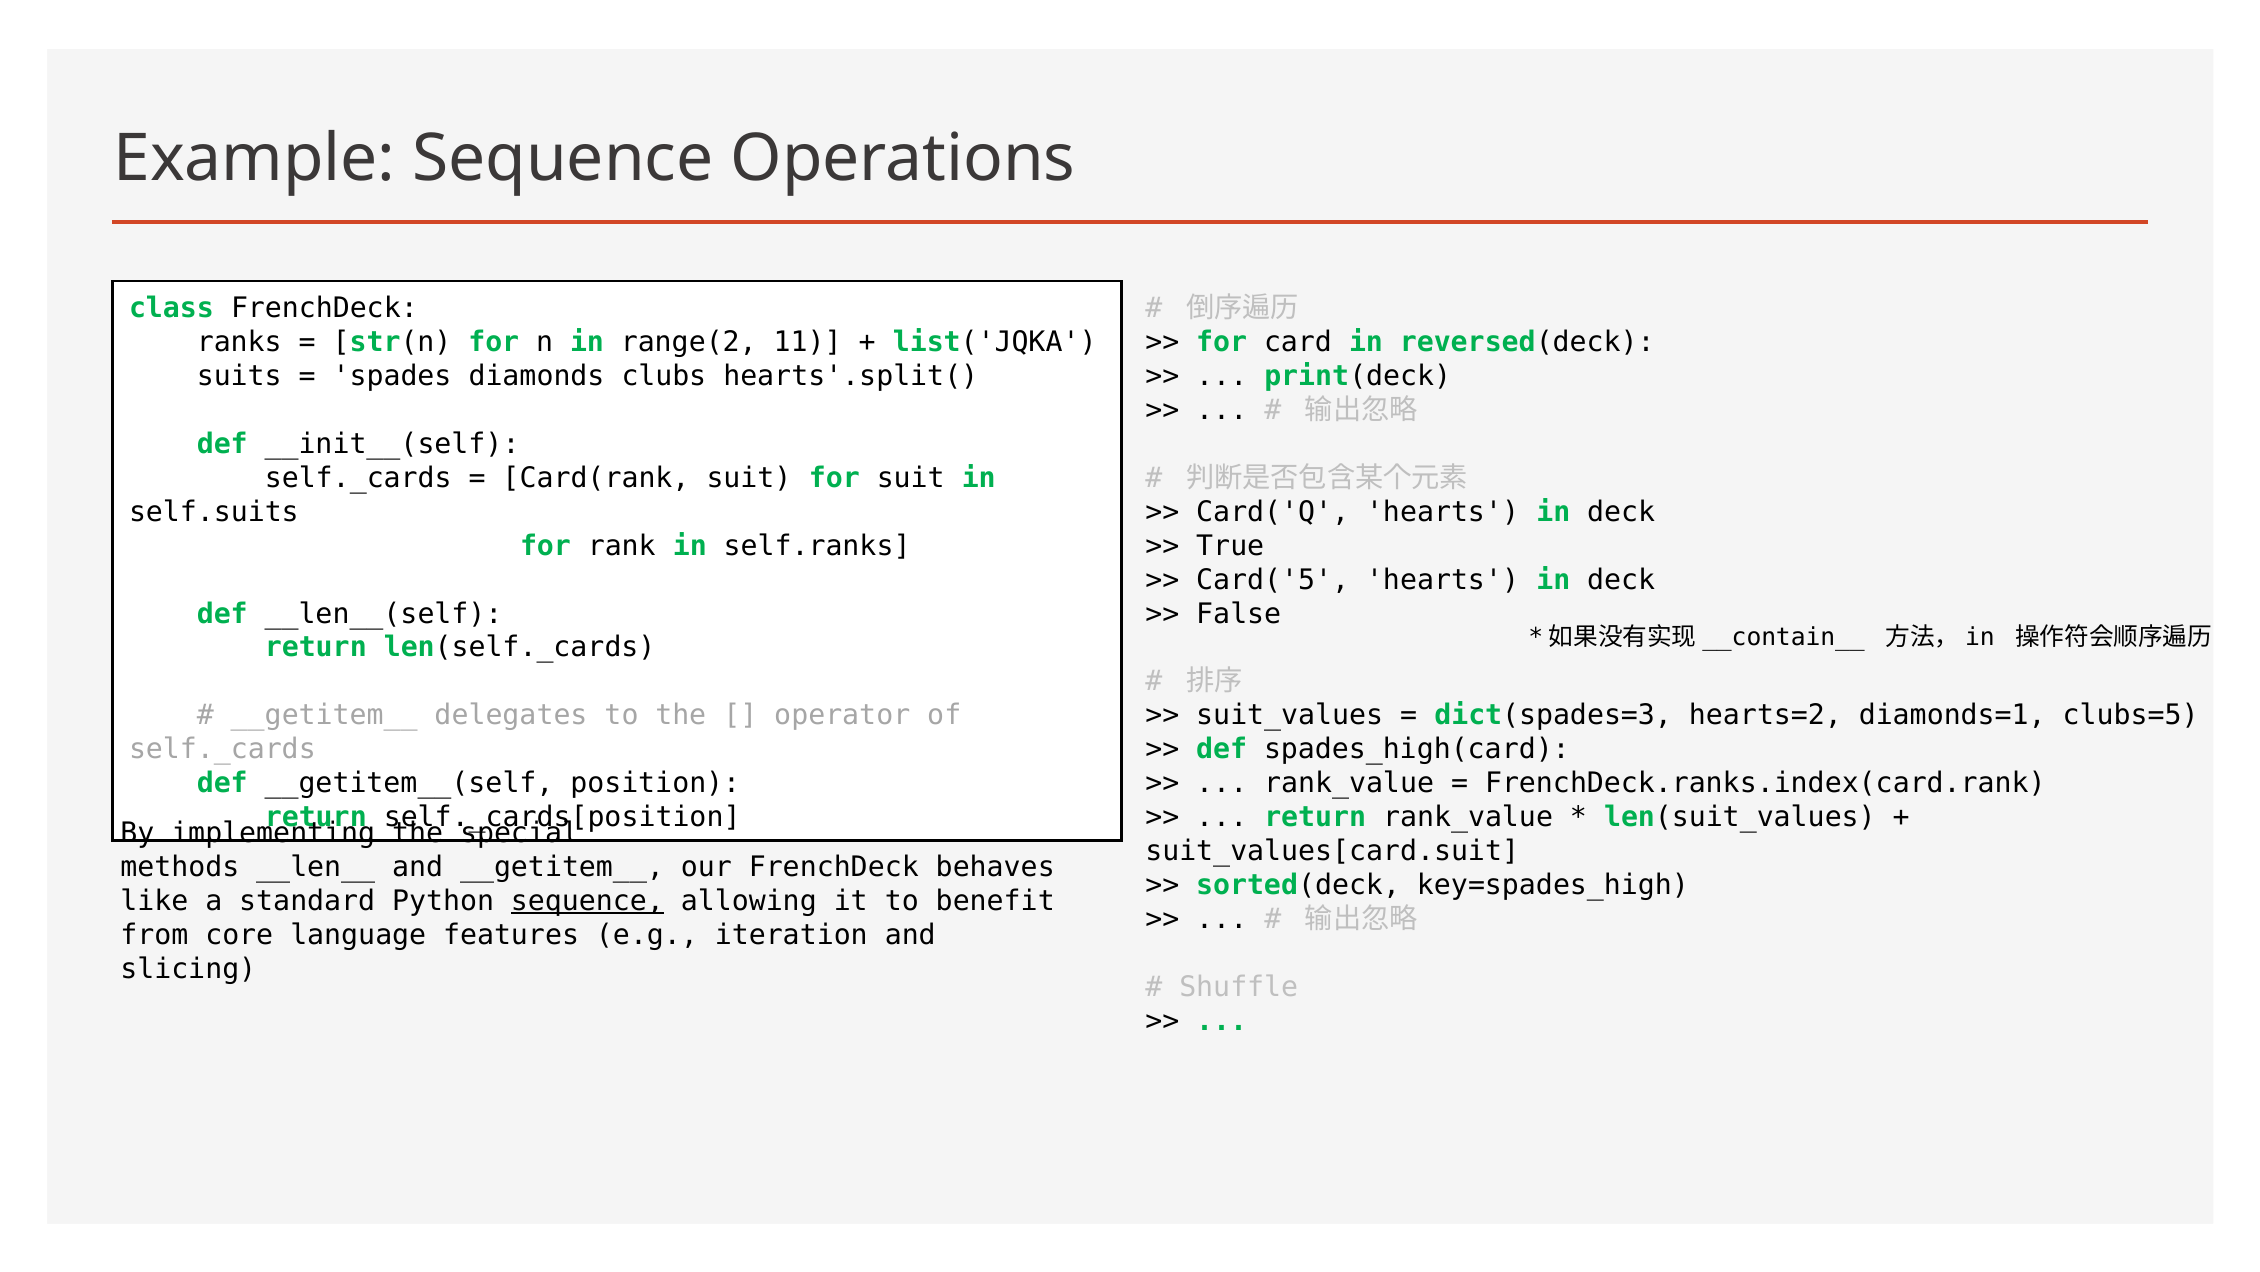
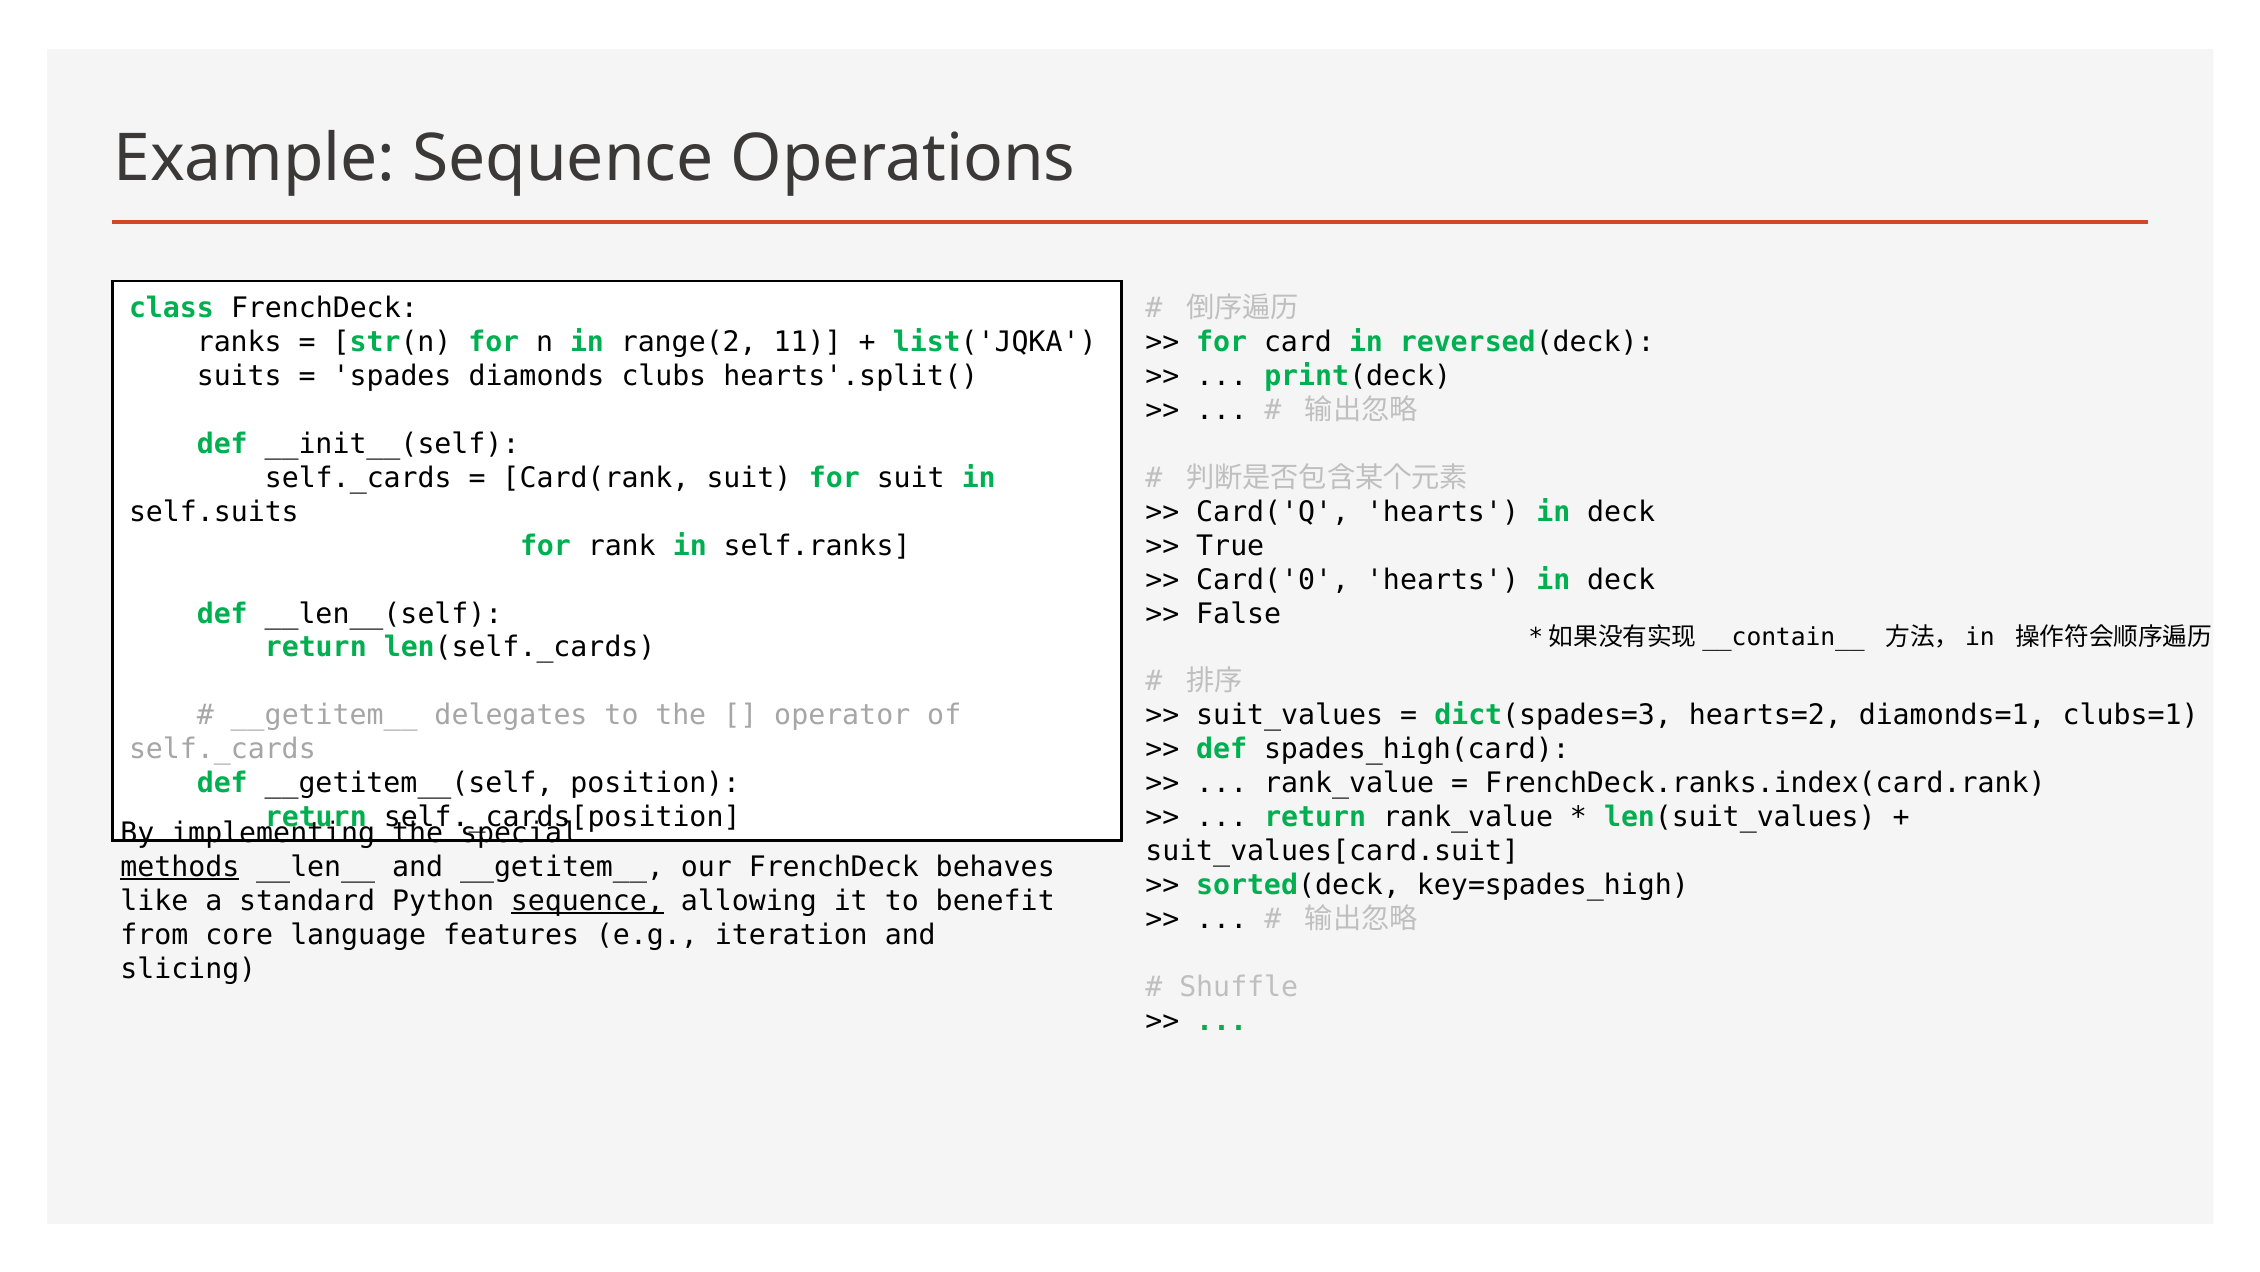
Card('5: Card('5 -> Card('0
clubs=5: clubs=5 -> clubs=1
methods underline: none -> present
